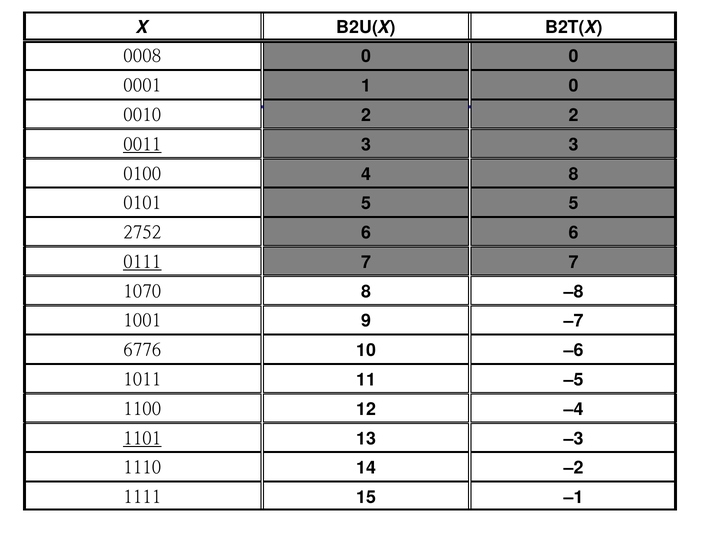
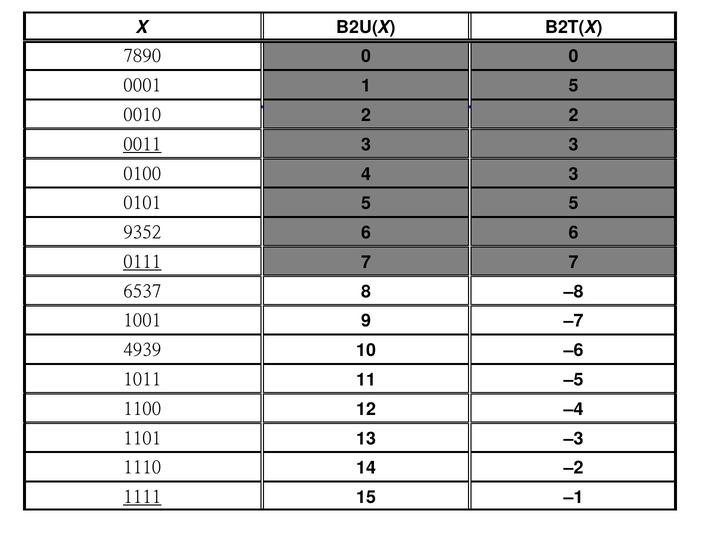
0008: 0008 -> 7890
0001 0: 0 -> 5
0100 8: 8 -> 3
2752: 2752 -> 9352
1070: 1070 -> 6537
6776: 6776 -> 4939
1101 underline: present -> none
1111 underline: none -> present
